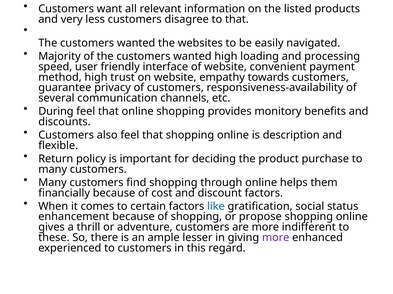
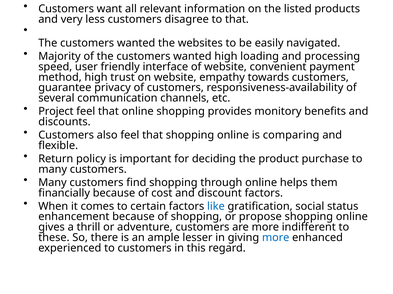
During: During -> Project
description: description -> comparing
more at (276, 238) colour: purple -> blue
